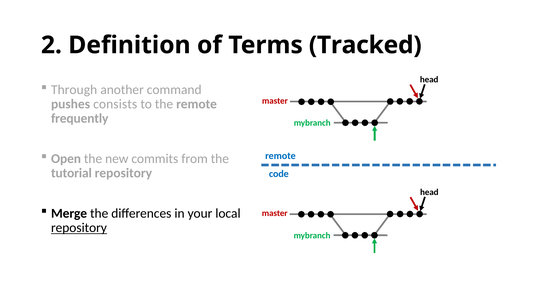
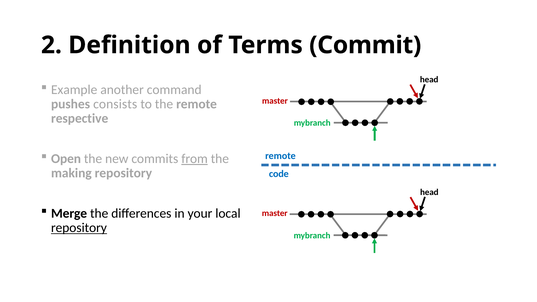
Tracked: Tracked -> Commit
Through: Through -> Example
frequently: frequently -> respective
from underline: none -> present
tutorial: tutorial -> making
